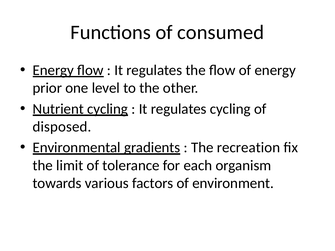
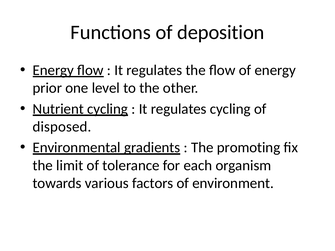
consumed: consumed -> deposition
recreation: recreation -> promoting
